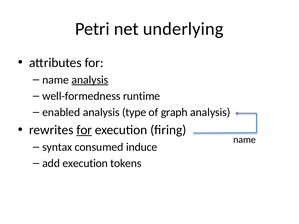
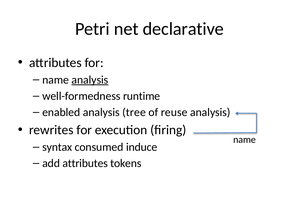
underlying: underlying -> declarative
type: type -> tree
graph: graph -> reuse
for at (84, 130) underline: present -> none
add execution: execution -> attributes
